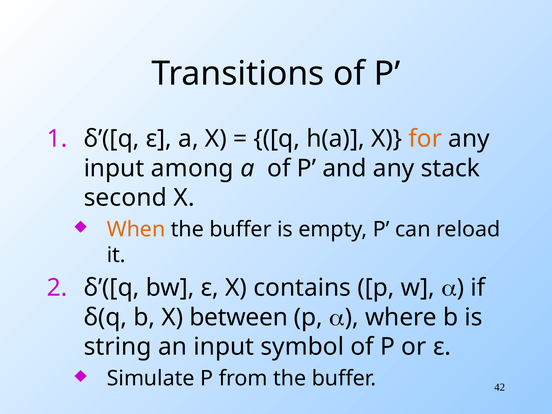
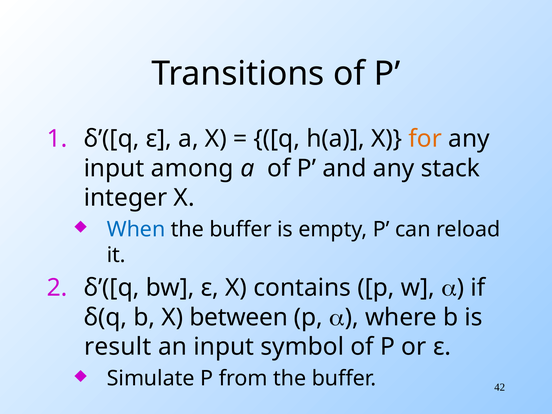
second: second -> integer
When colour: orange -> blue
string: string -> result
